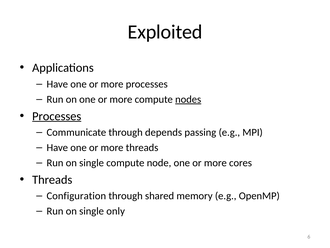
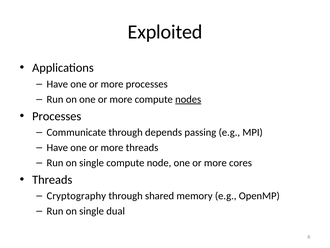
Processes at (57, 116) underline: present -> none
Configuration: Configuration -> Cryptography
only: only -> dual
